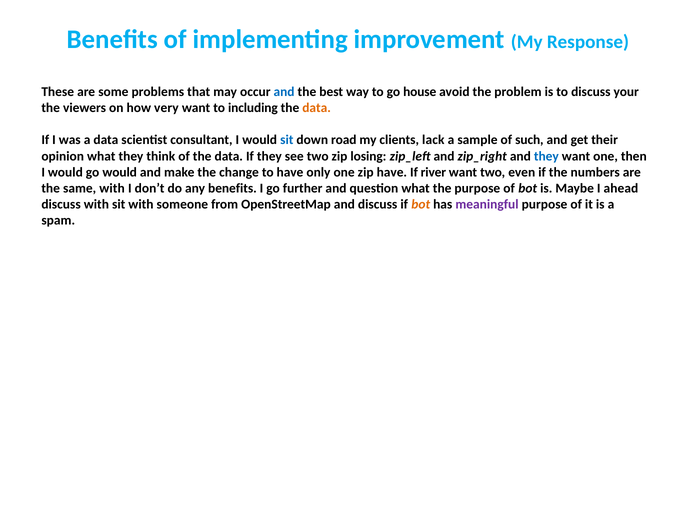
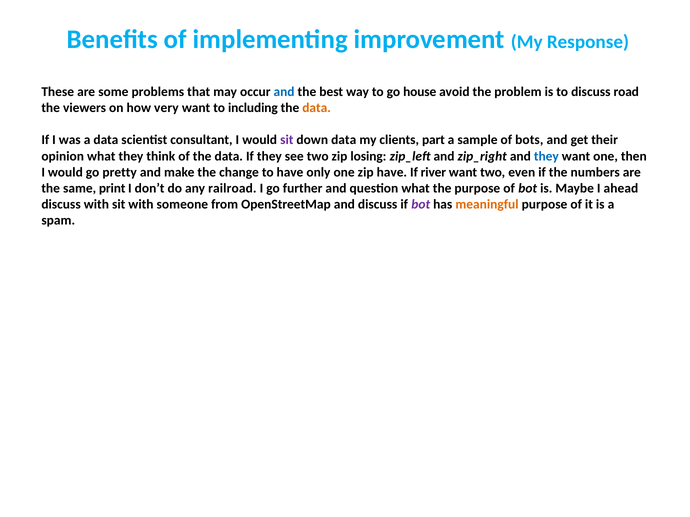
your: your -> road
sit at (287, 140) colour: blue -> purple
down road: road -> data
lack: lack -> part
such: such -> bots
go would: would -> pretty
same with: with -> print
any benefits: benefits -> railroad
bot at (421, 205) colour: orange -> purple
meaningful colour: purple -> orange
